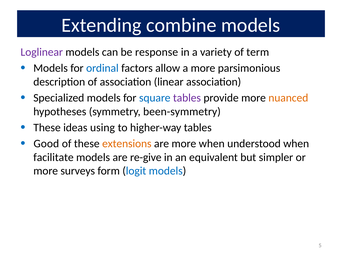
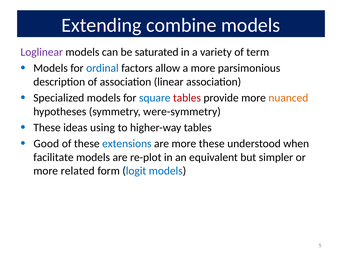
response: response -> saturated
tables at (187, 98) colour: purple -> red
been-symmetry: been-symmetry -> were-symmetry
extensions colour: orange -> blue
more when: when -> these
re-give: re-give -> re-plot
surveys: surveys -> related
